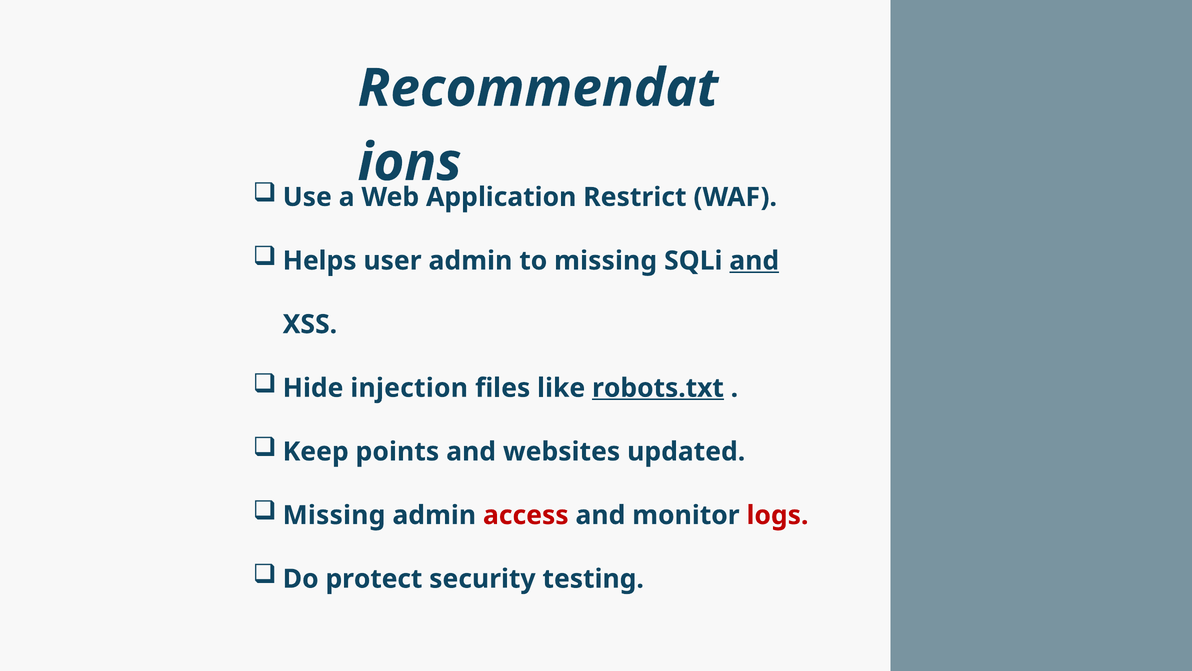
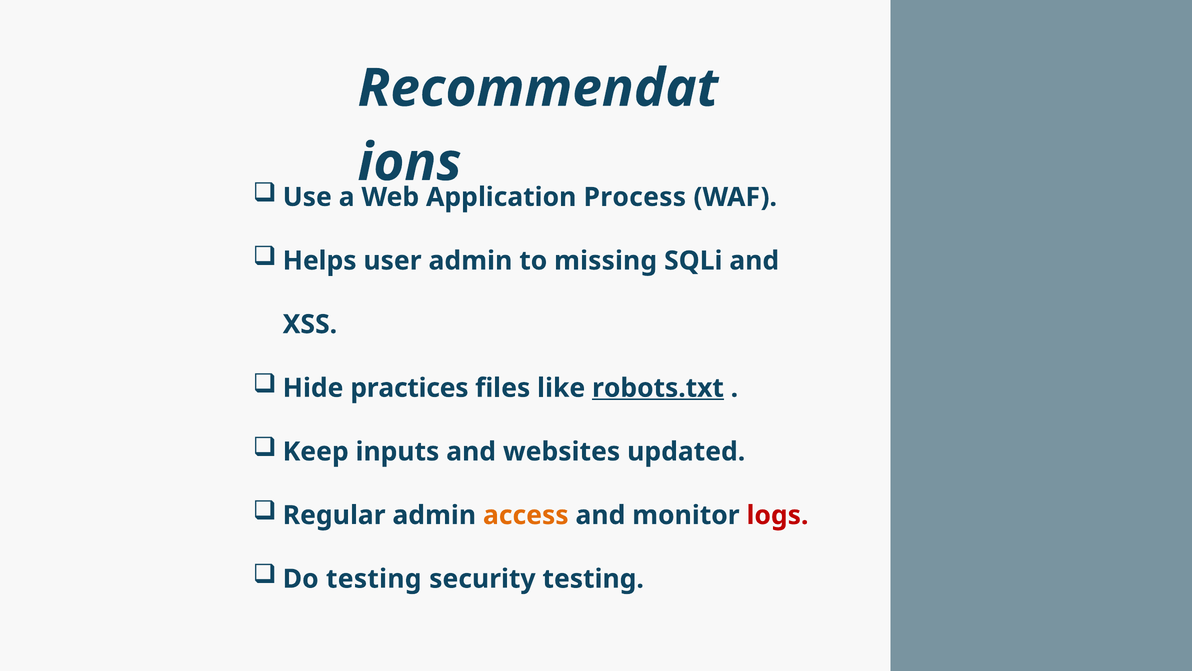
Restrict: Restrict -> Process
and at (754, 261) underline: present -> none
injection: injection -> practices
points: points -> inputs
Missing at (334, 515): Missing -> Regular
access colour: red -> orange
Do protect: protect -> testing
